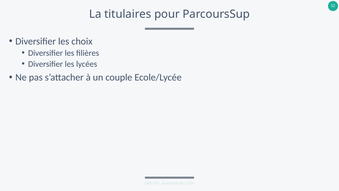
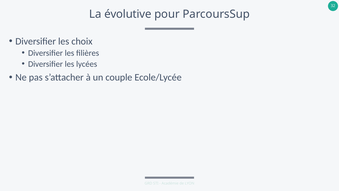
titulaires: titulaires -> évolutive
